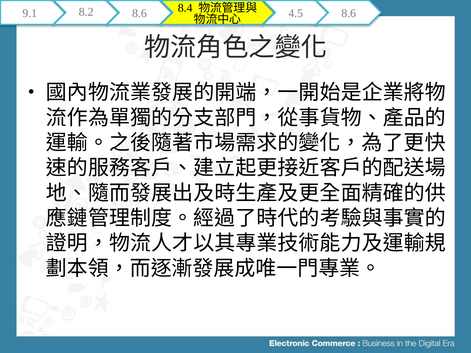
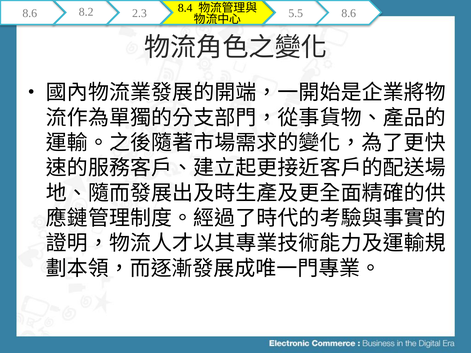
9.1 at (30, 13): 9.1 -> 8.6
8.2 8.6: 8.6 -> 2.3
4.5: 4.5 -> 5.5
